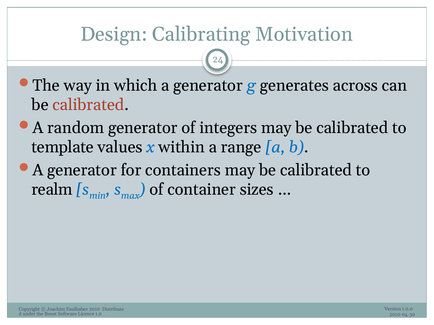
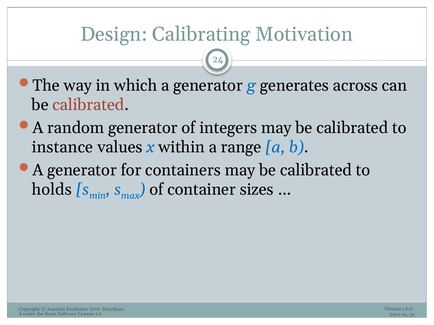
template: template -> instance
realm: realm -> holds
